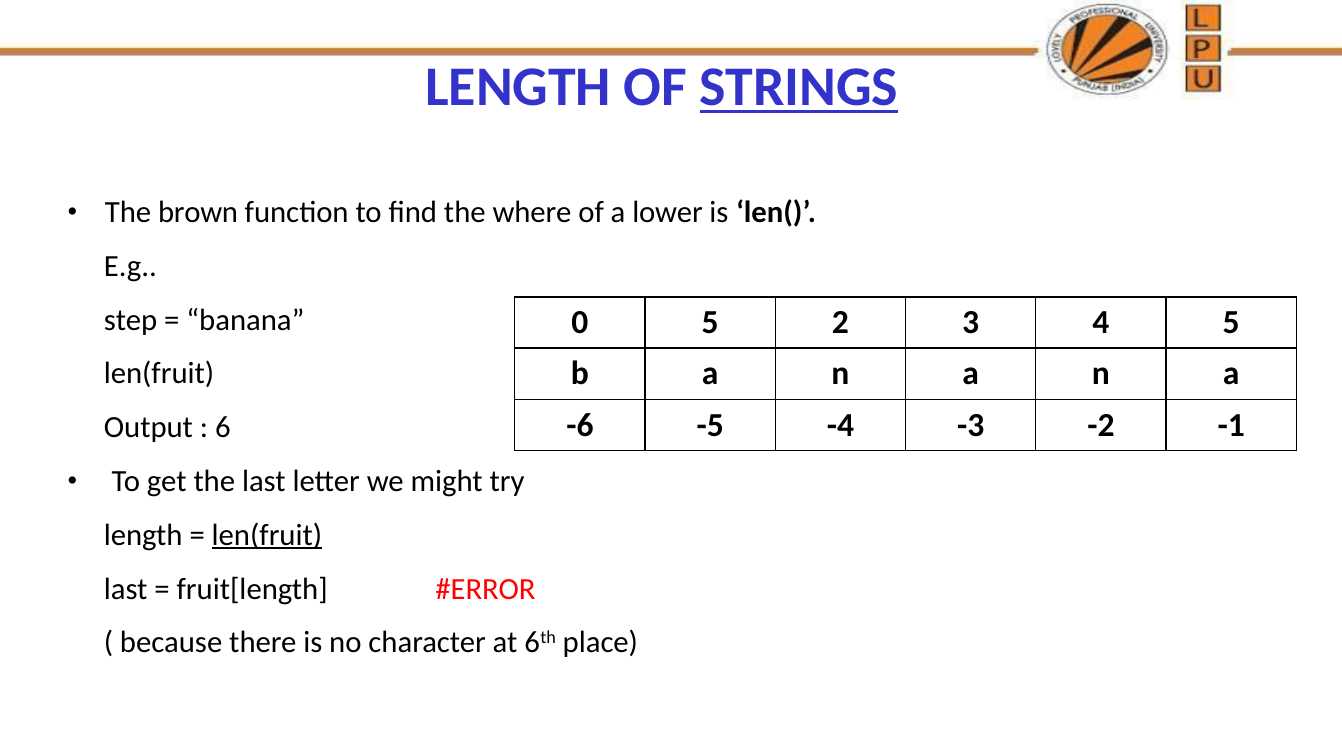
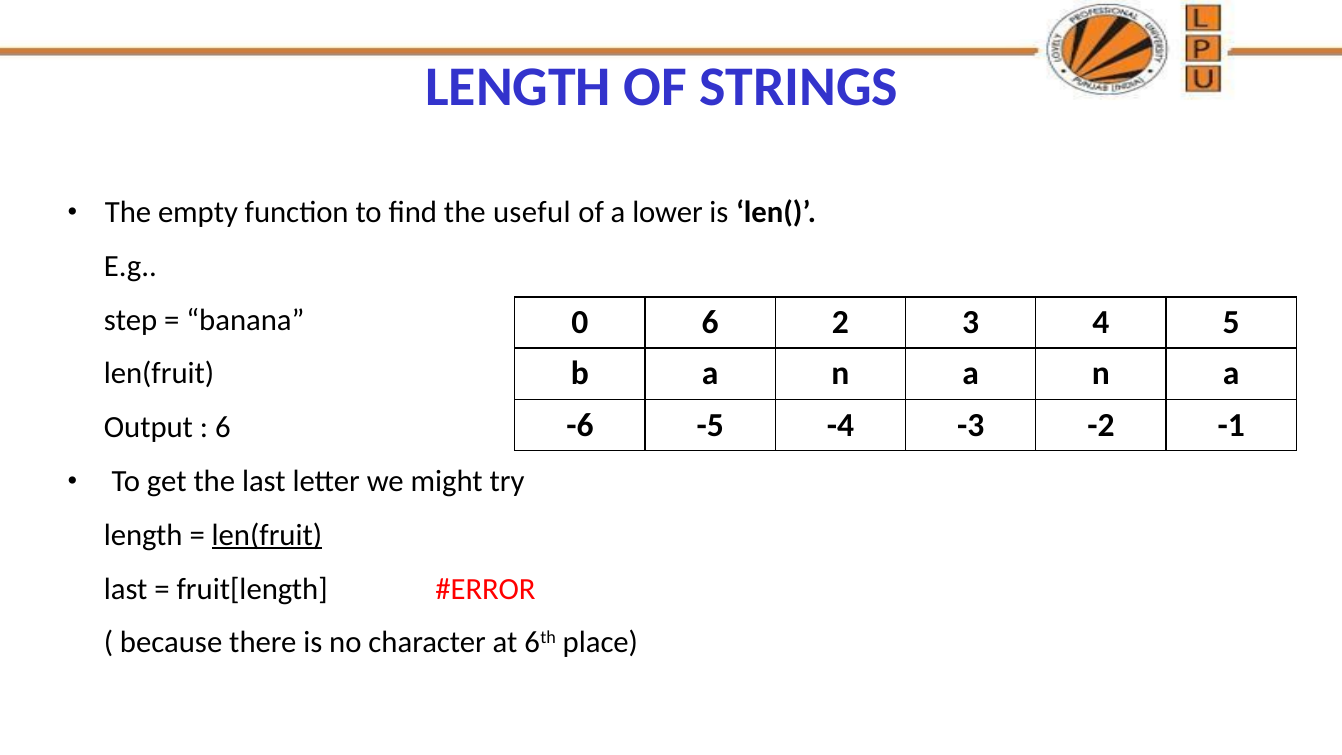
STRINGS underline: present -> none
brown: brown -> empty
where: where -> useful
0 5: 5 -> 6
